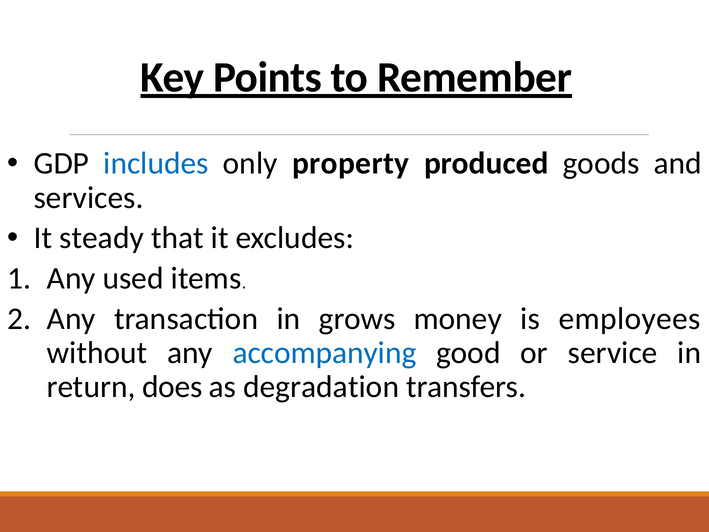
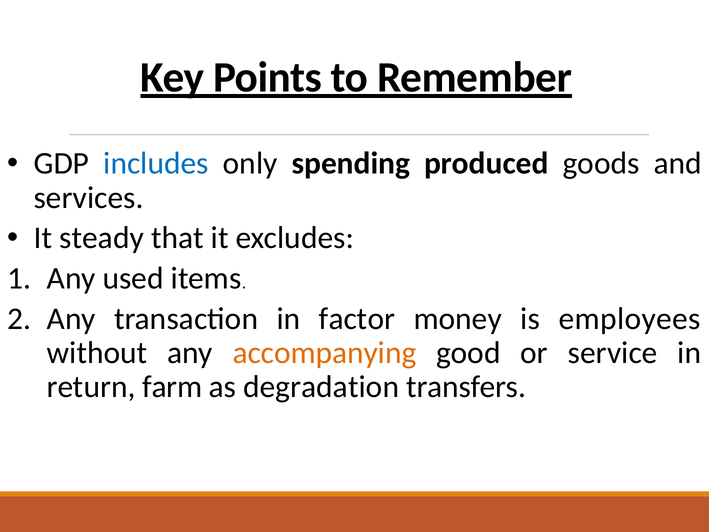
property: property -> spending
grows: grows -> factor
accompanying colour: blue -> orange
does: does -> farm
